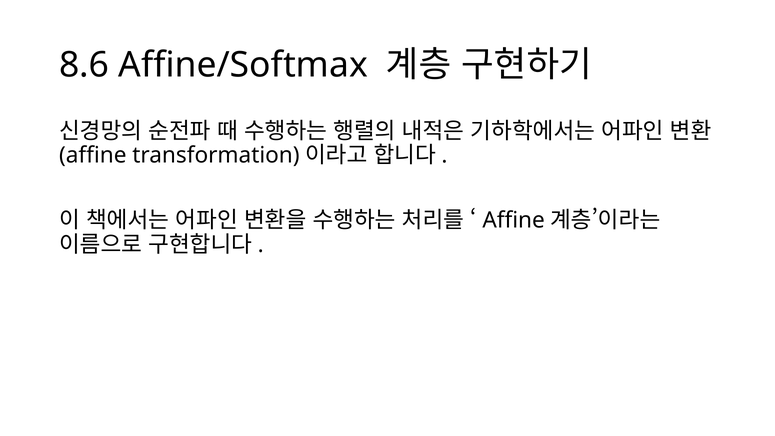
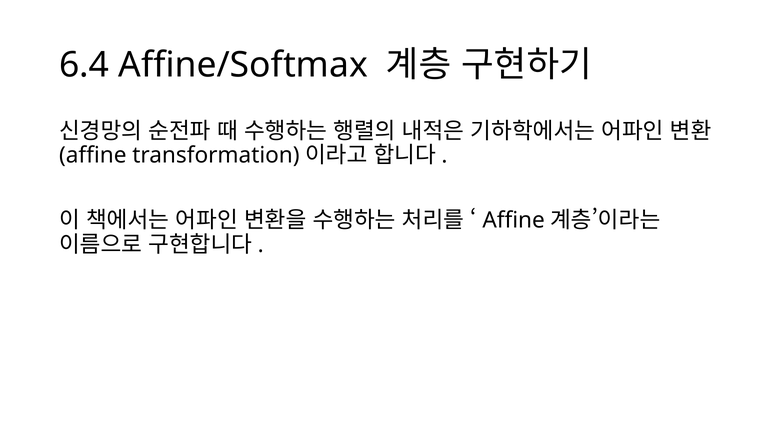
8.6: 8.6 -> 6.4
